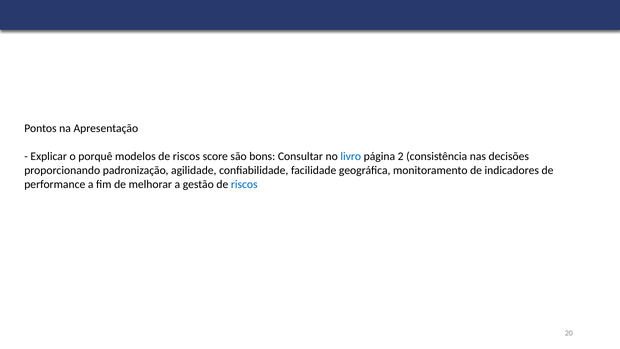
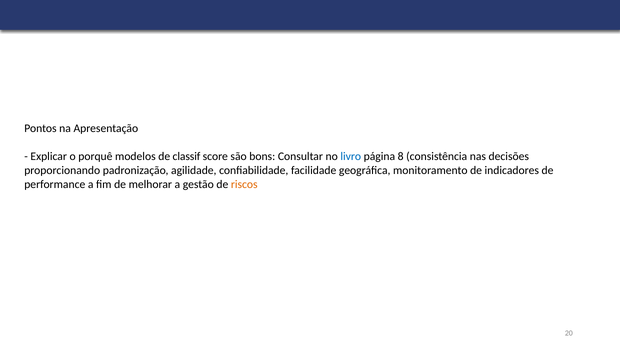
modelos de riscos: riscos -> classif
2: 2 -> 8
riscos at (244, 184) colour: blue -> orange
